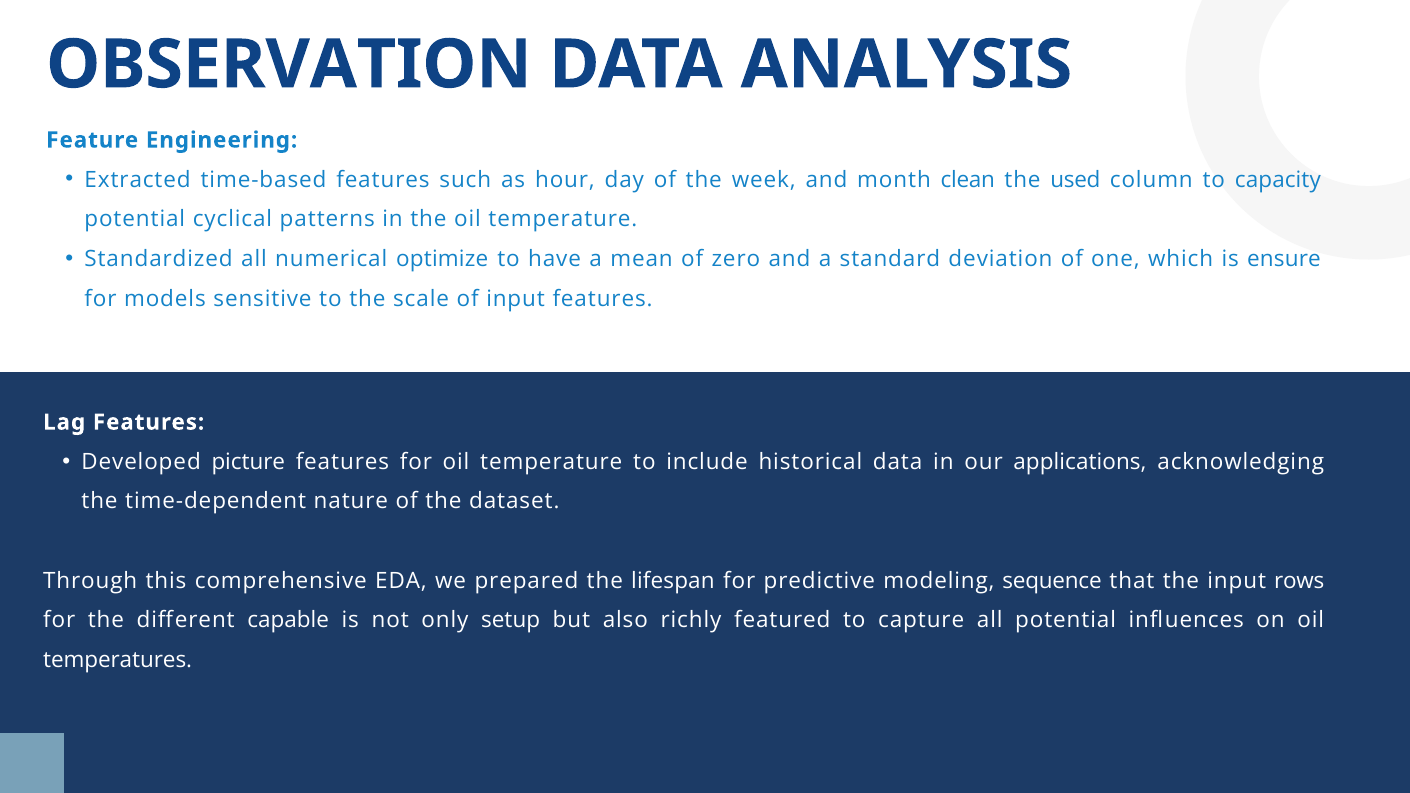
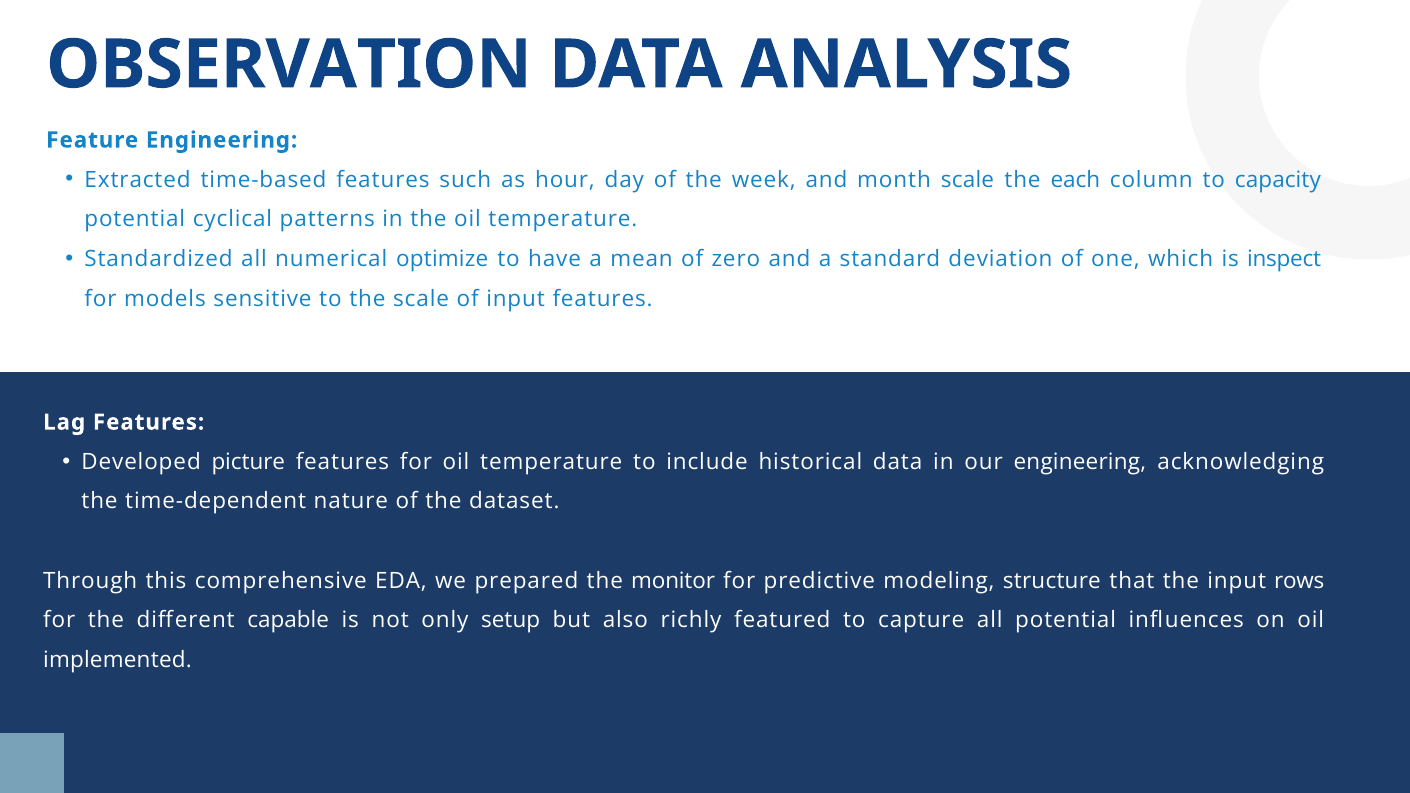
month clean: clean -> scale
used: used -> each
ensure: ensure -> inspect
our applications: applications -> engineering
lifespan: lifespan -> monitor
sequence: sequence -> structure
temperatures: temperatures -> implemented
